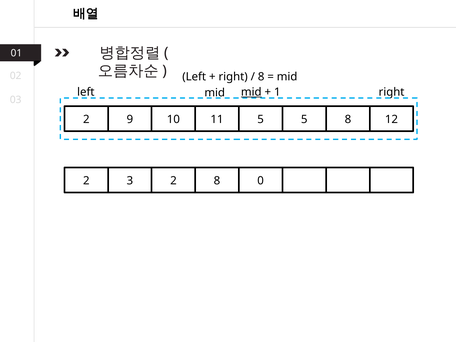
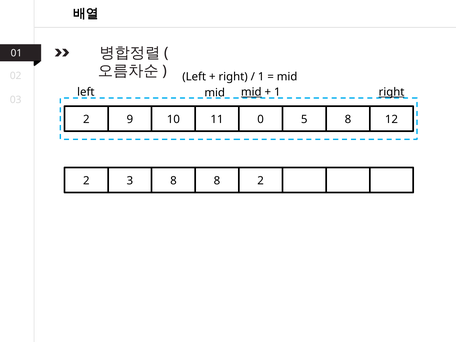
8 at (261, 77): 8 -> 1
right at (392, 92) underline: none -> present
11 5: 5 -> 0
3 2: 2 -> 8
8 0: 0 -> 2
